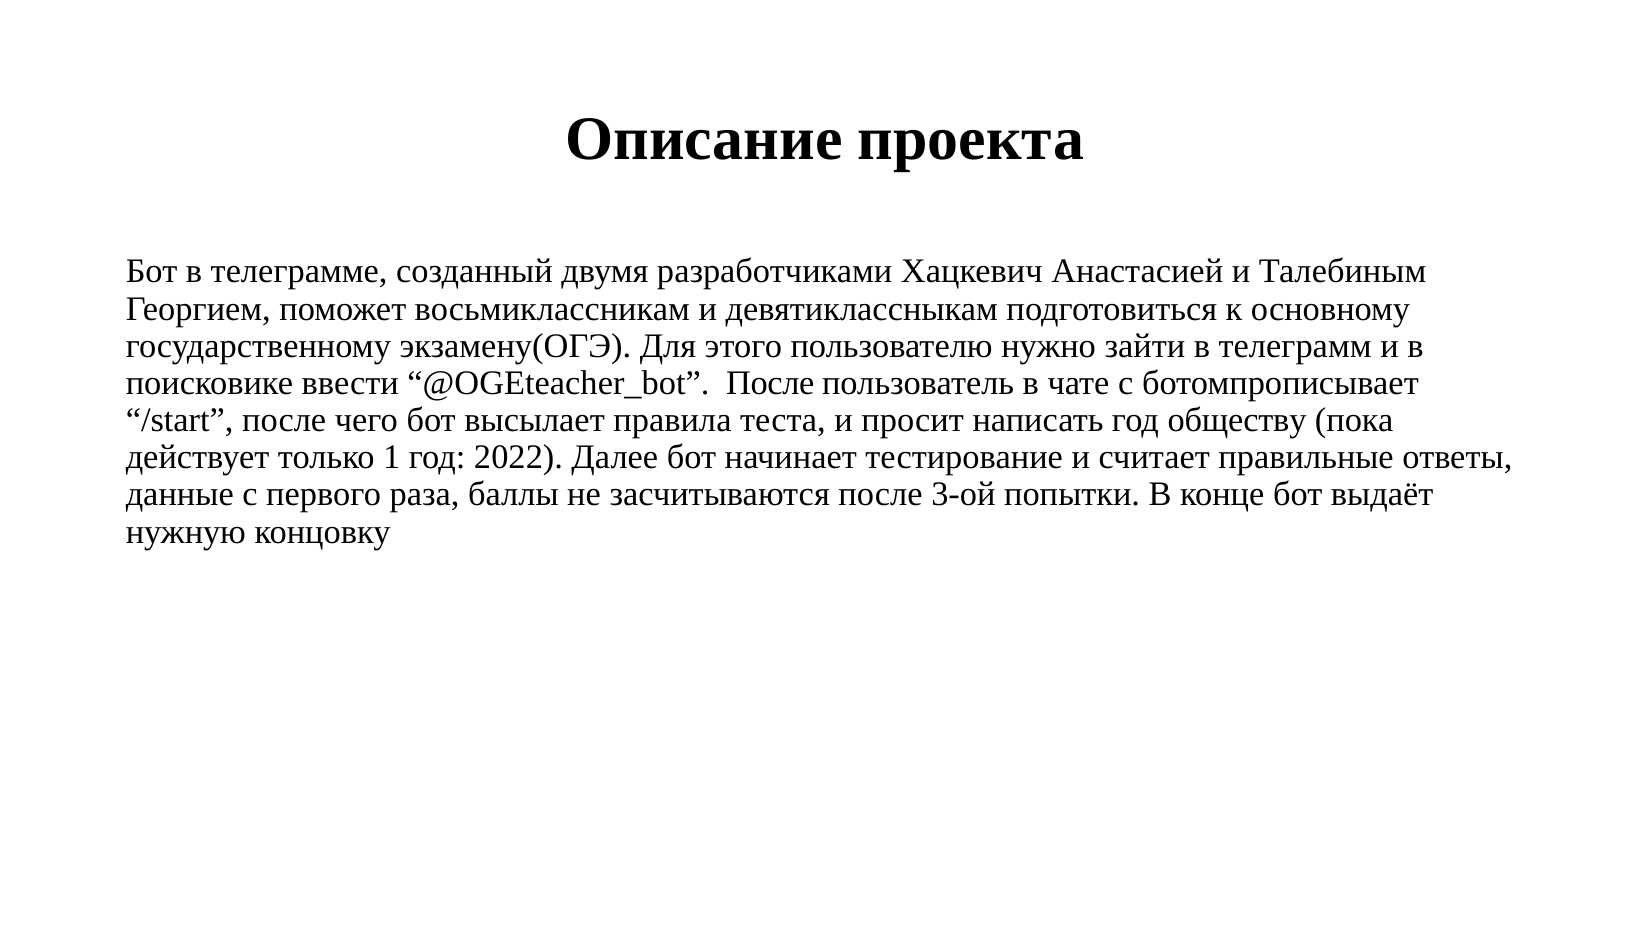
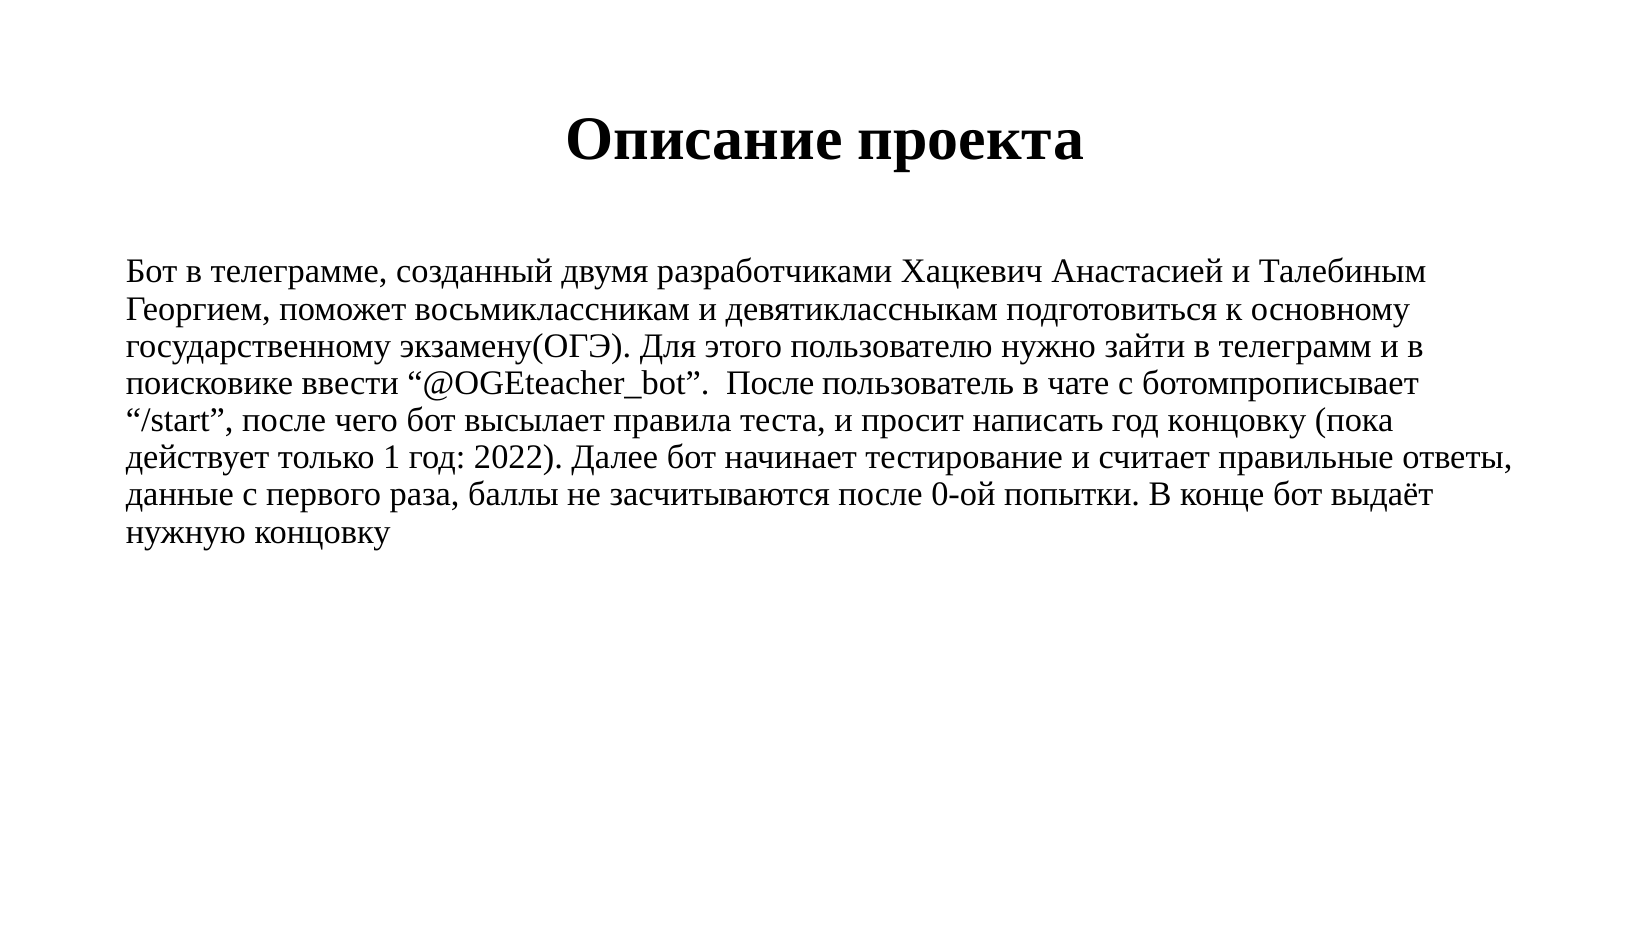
год обществу: обществу -> концовку
3-ой: 3-ой -> 0-ой
